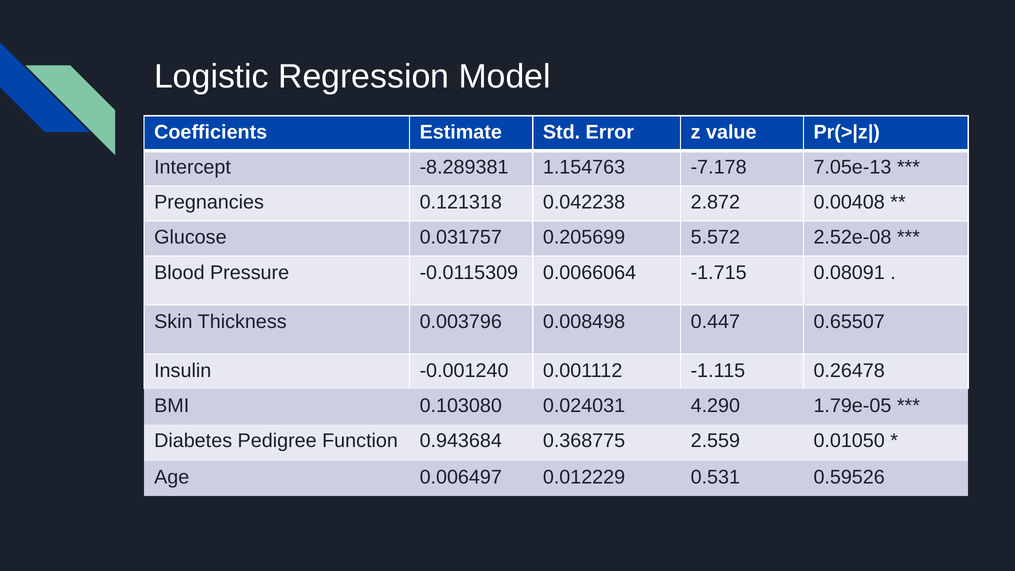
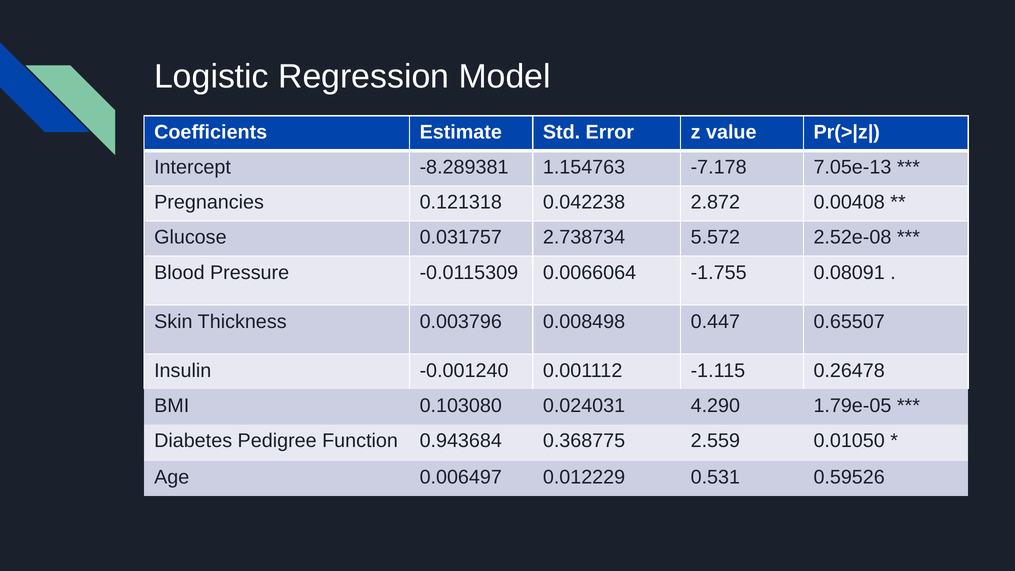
0.205699: 0.205699 -> 2.738734
-1.715: -1.715 -> -1.755
